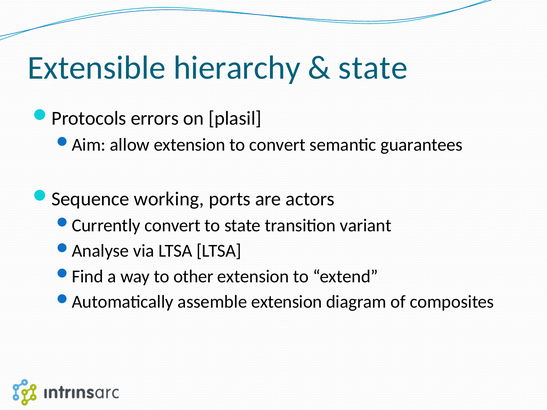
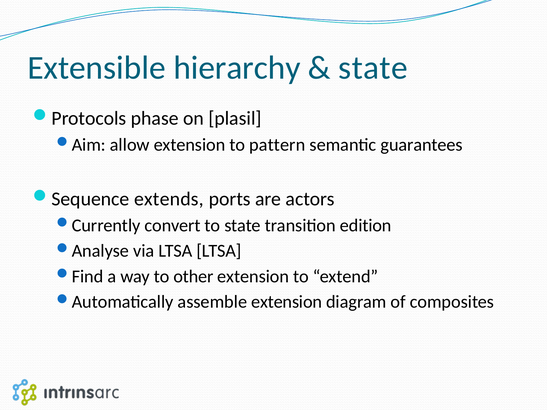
errors: errors -> phase
to convert: convert -> pattern
working: working -> extends
variant: variant -> edition
